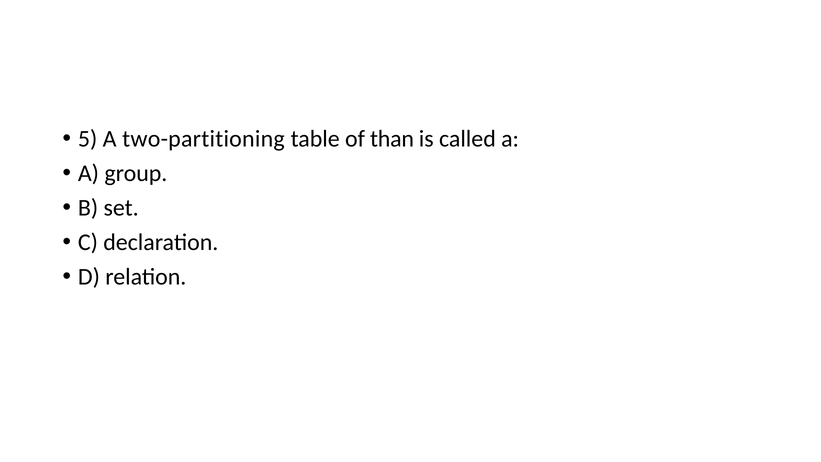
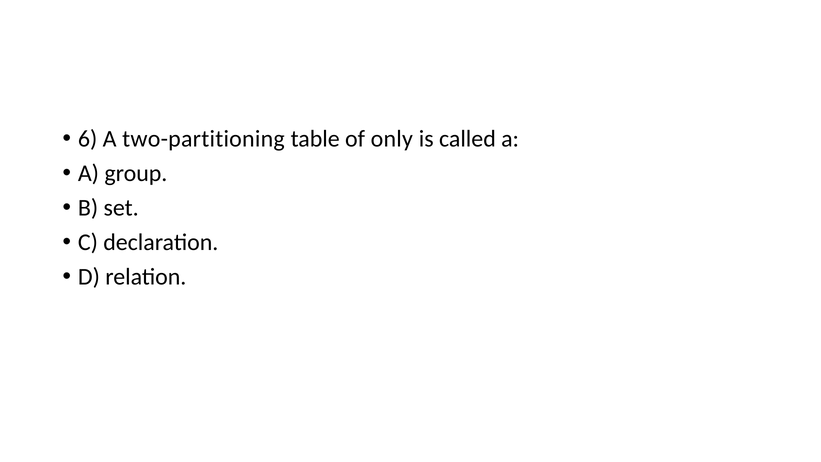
5: 5 -> 6
than: than -> only
